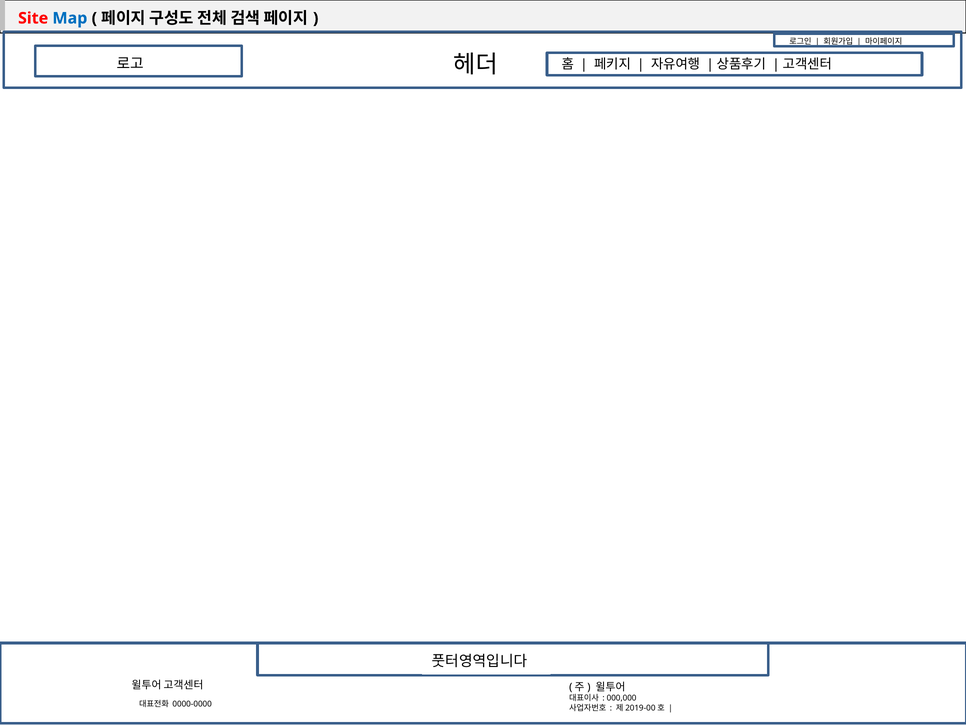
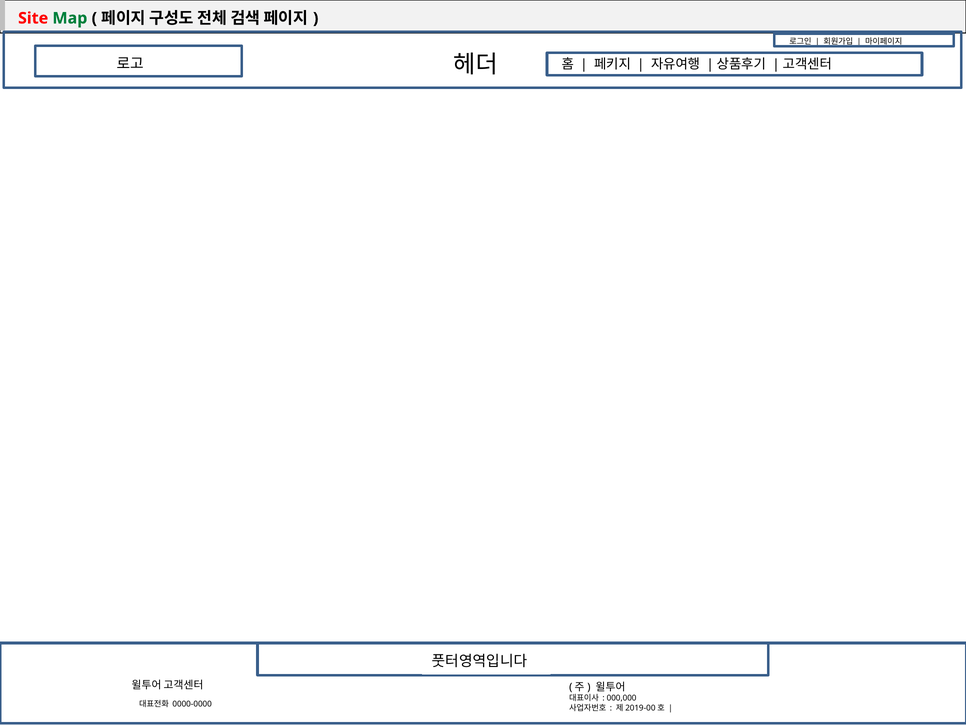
Map colour: blue -> green
